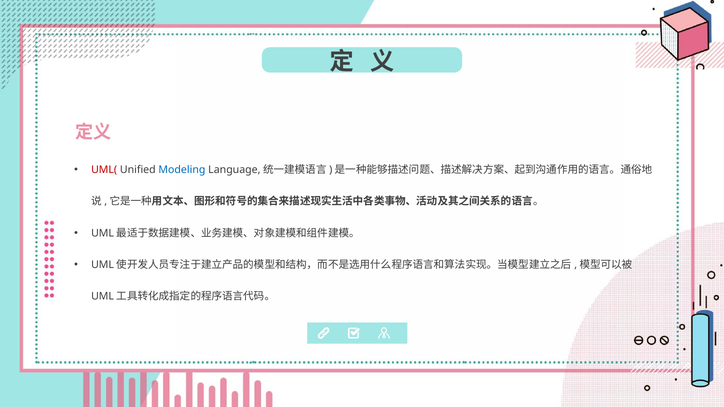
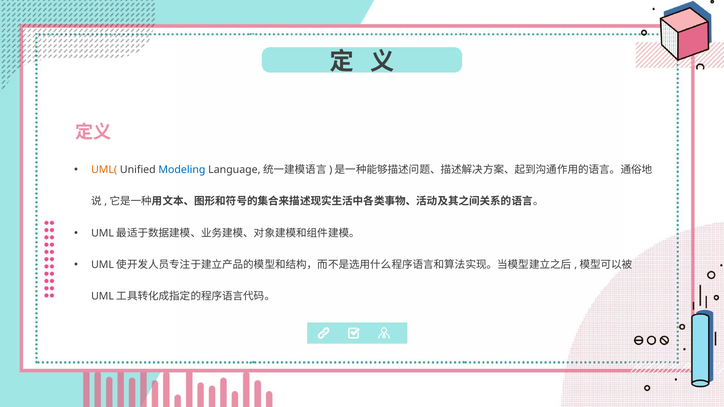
UML( colour: red -> orange
